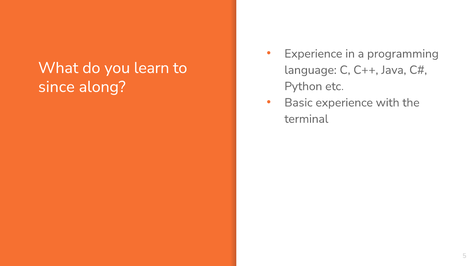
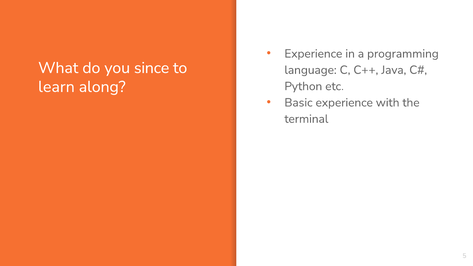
learn: learn -> since
since: since -> learn
